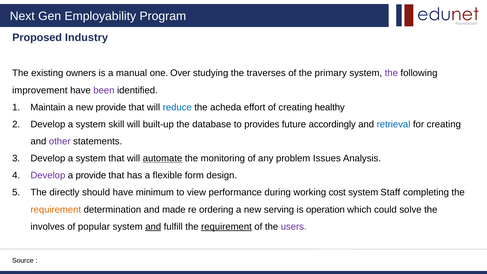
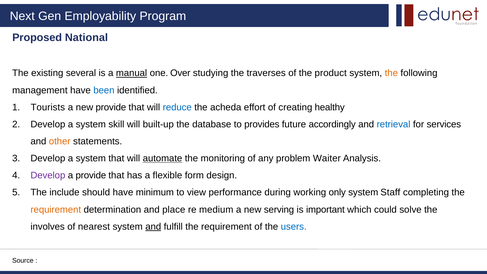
Industry: Industry -> National
owners: owners -> several
manual underline: none -> present
primary: primary -> product
the at (391, 73) colour: purple -> orange
improvement: improvement -> management
been colour: purple -> blue
Maintain: Maintain -> Tourists
for creating: creating -> services
other colour: purple -> orange
Issues: Issues -> Waiter
directly: directly -> include
cost: cost -> only
made: made -> place
ordering: ordering -> medium
operation: operation -> important
popular: popular -> nearest
requirement at (226, 227) underline: present -> none
users colour: purple -> blue
